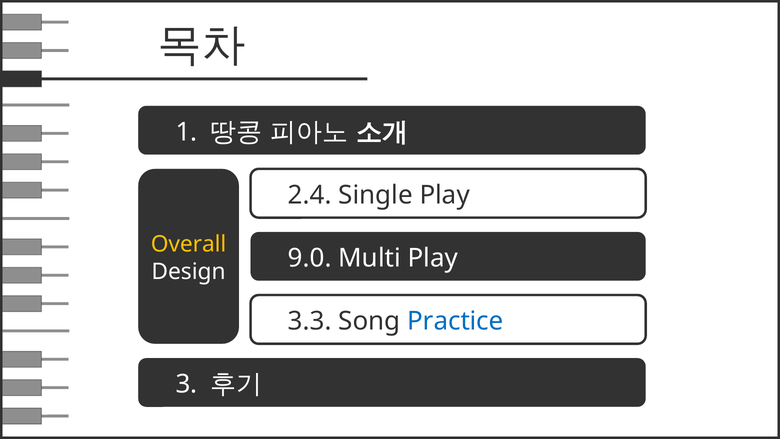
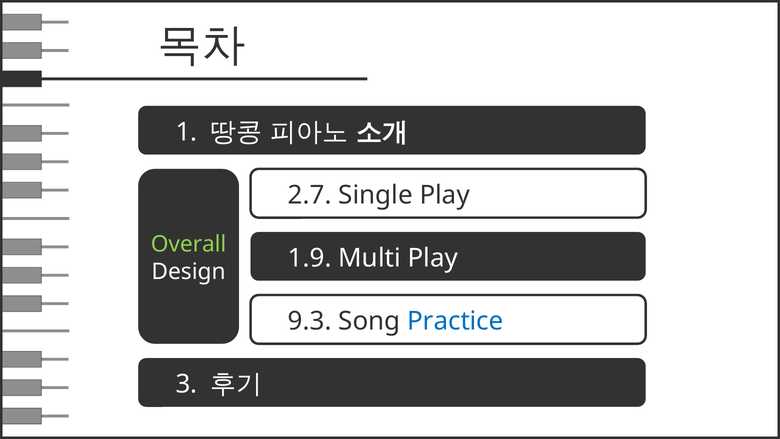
2.4: 2.4 -> 2.7
Overall colour: yellow -> light green
9.0: 9.0 -> 1.9
3.3: 3.3 -> 9.3
